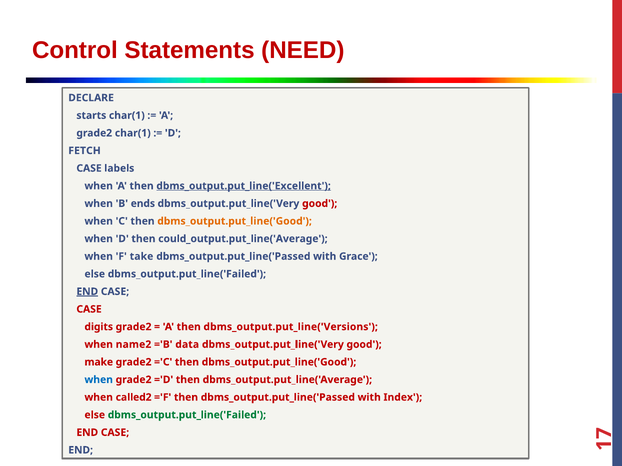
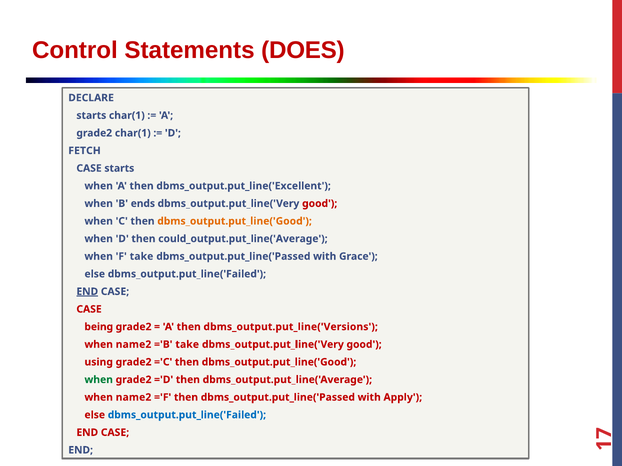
NEED: NEED -> DOES
CASE labels: labels -> starts
dbms_output.put_line('Excellent underline: present -> none
digits: digits -> being
='B data: data -> take
make: make -> using
when at (99, 380) colour: blue -> green
called2 at (134, 398): called2 -> name2
Index: Index -> Apply
dbms_output.put_line('Failed at (187, 415) colour: green -> blue
